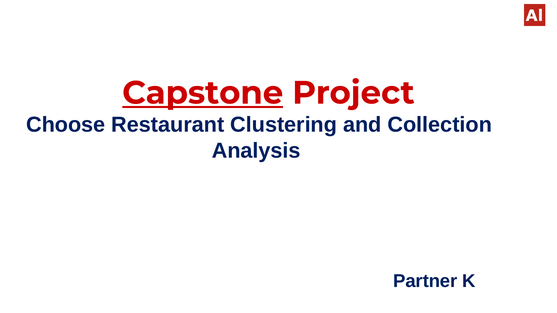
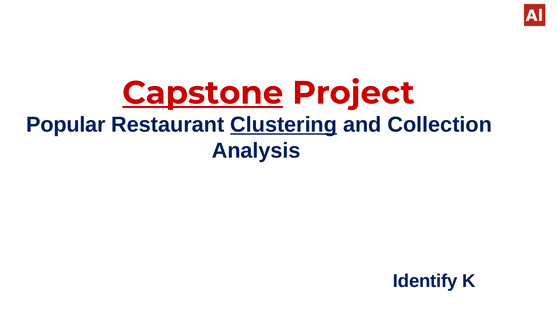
Choose: Choose -> Popular
Clustering underline: none -> present
Partner: Partner -> Identify
